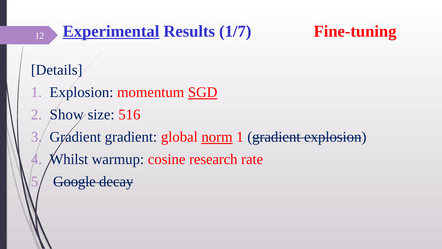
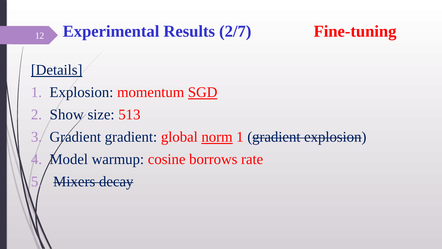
Experimental underline: present -> none
1/7: 1/7 -> 2/7
Details underline: none -> present
516: 516 -> 513
Whilst: Whilst -> Model
research: research -> borrows
Google: Google -> Mixers
